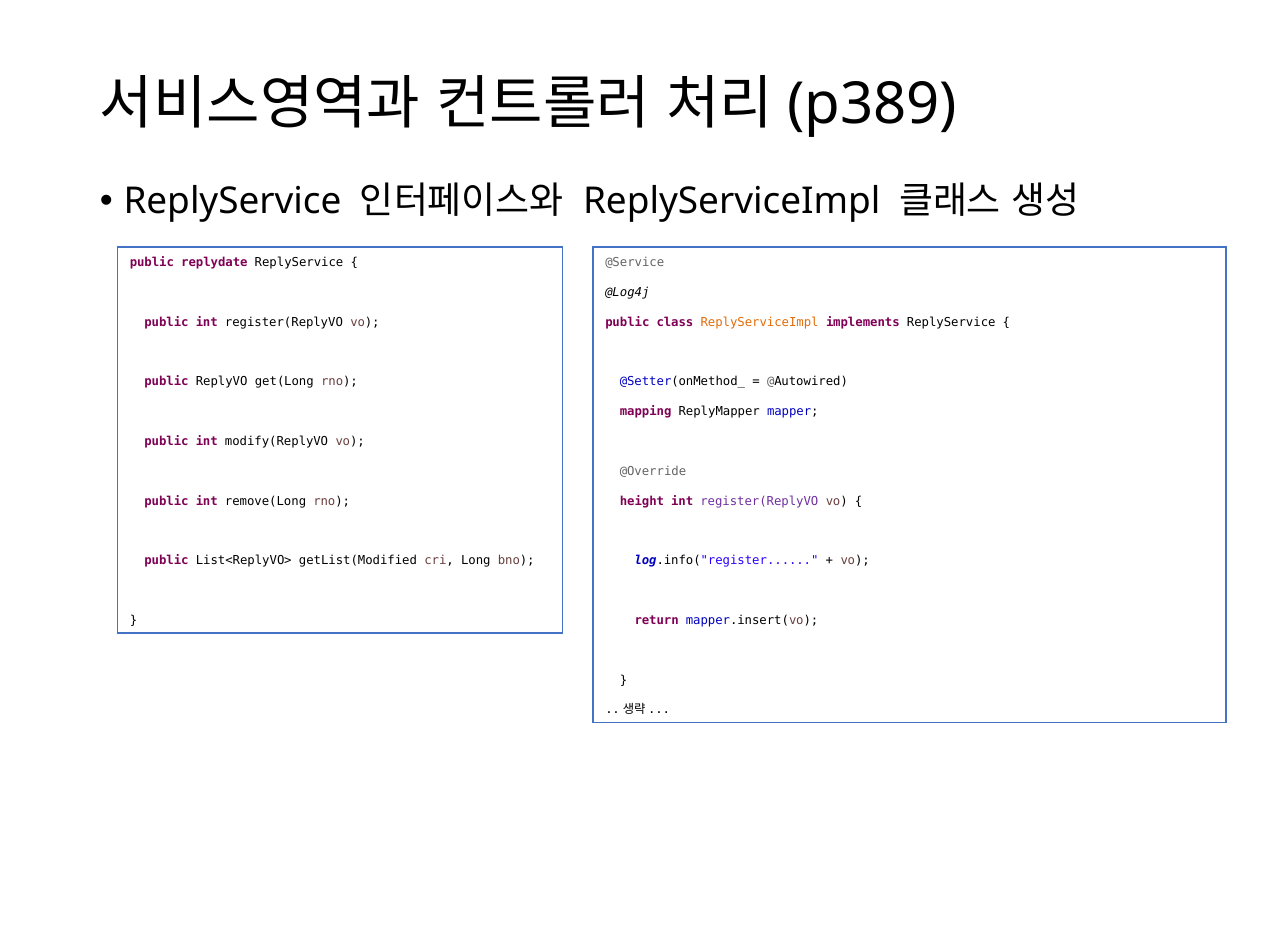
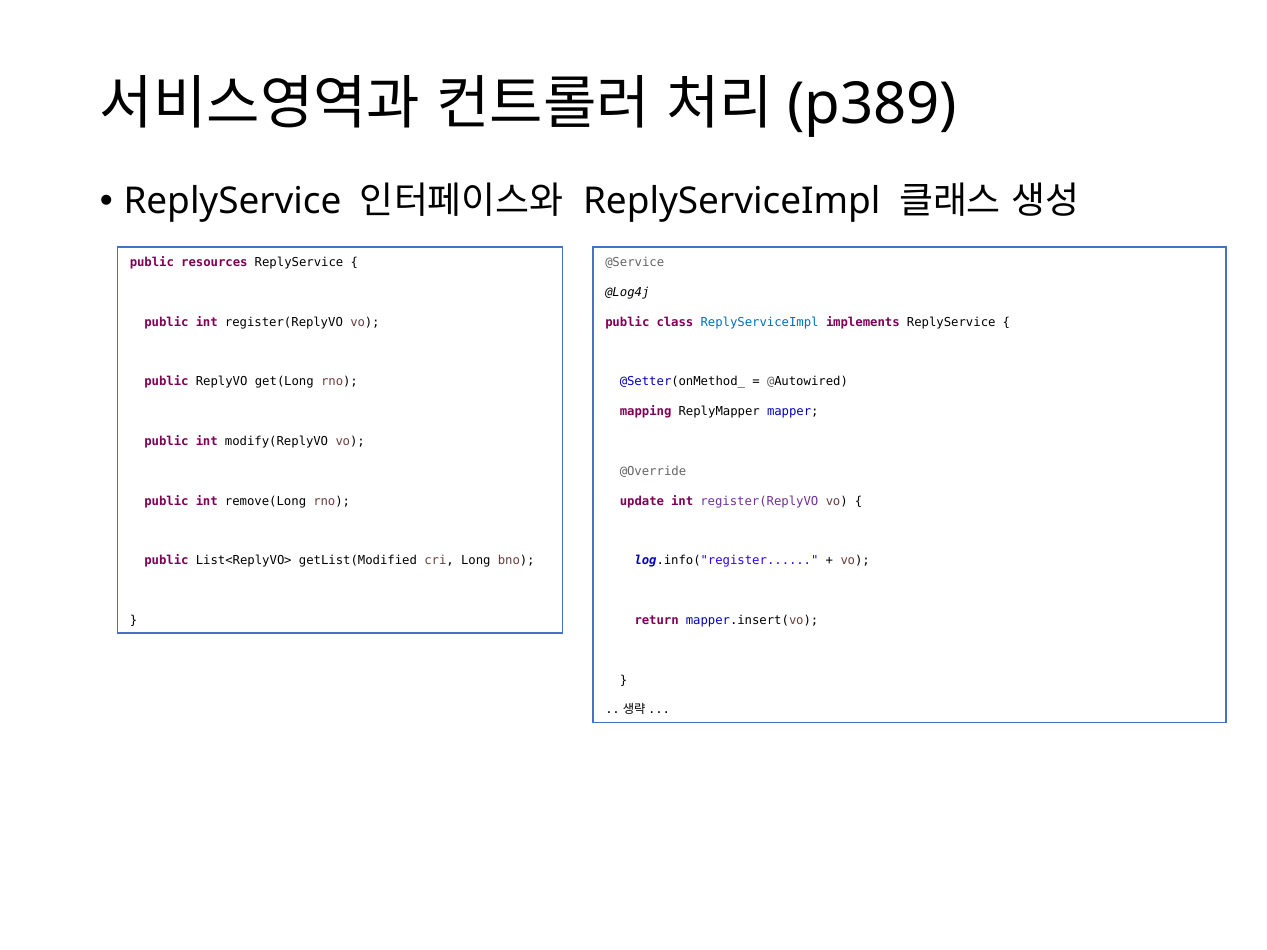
replydate: replydate -> resources
ReplyServiceImpl at (760, 322) colour: orange -> blue
height: height -> update
